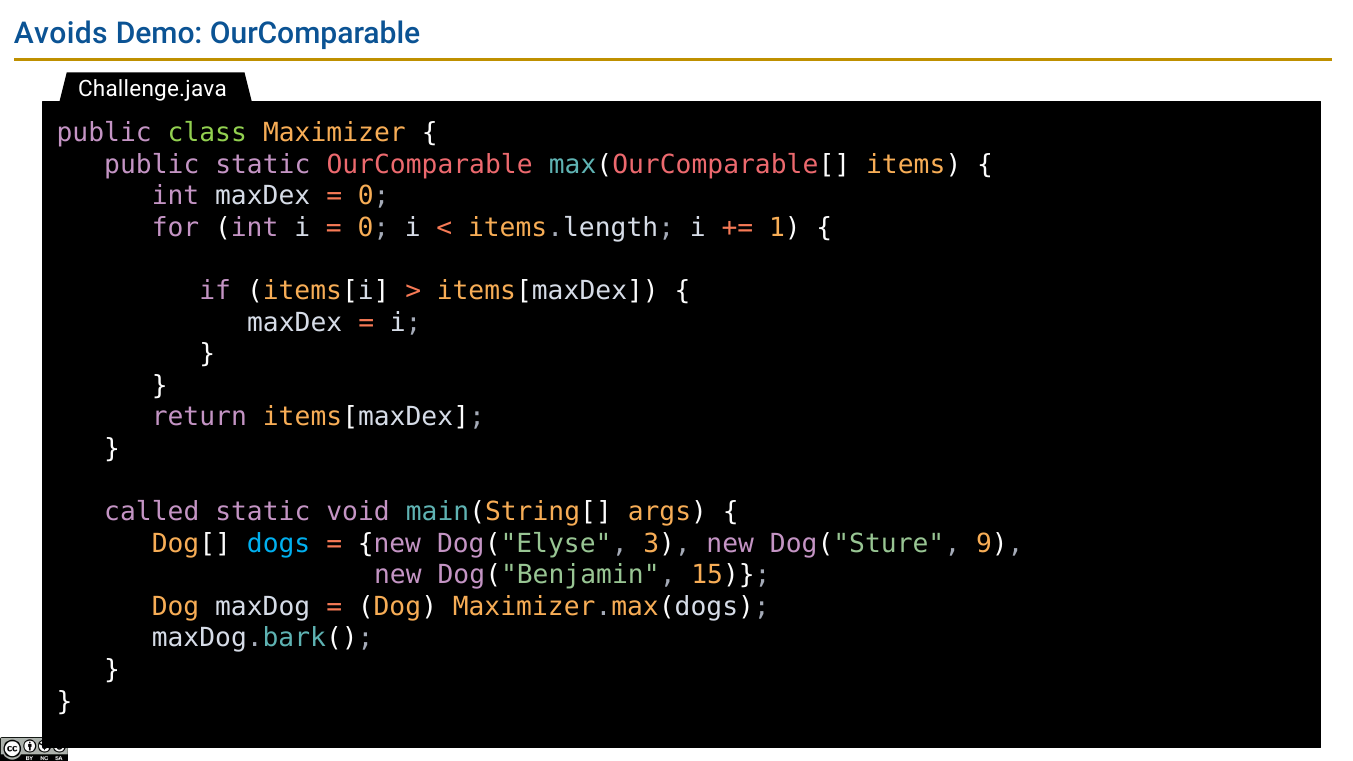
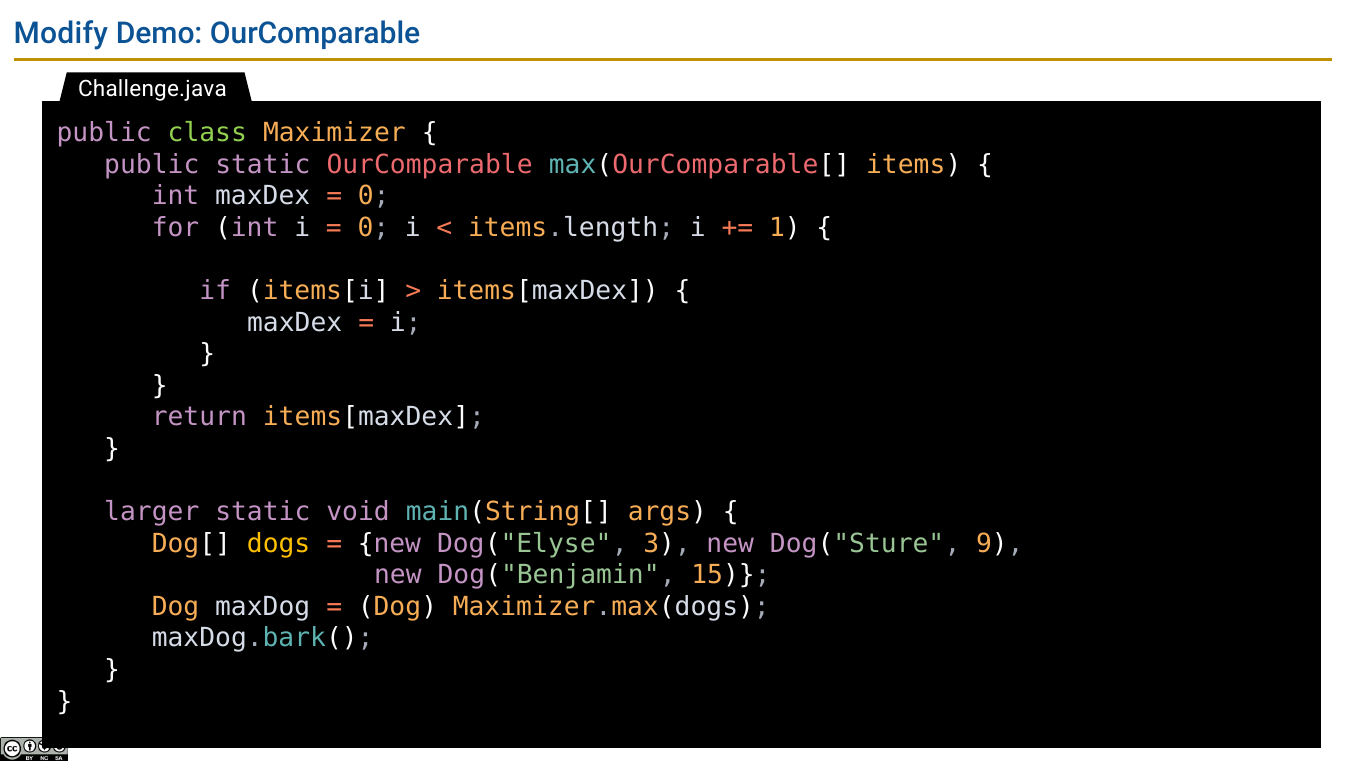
Avoids: Avoids -> Modify
called: called -> larger
dogs colour: light blue -> yellow
